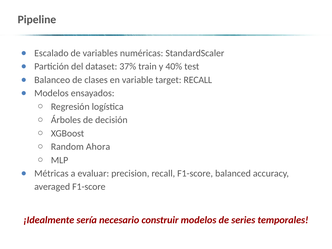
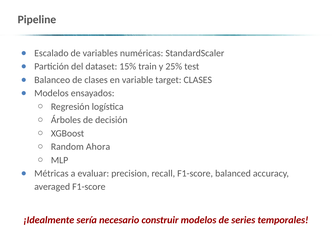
37%: 37% -> 15%
40%: 40% -> 25%
target RECALL: RECALL -> CLASES
